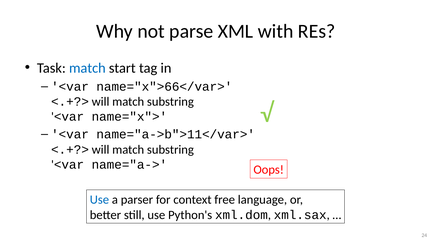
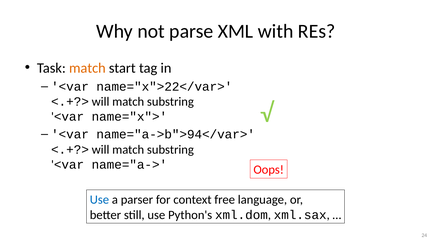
match at (87, 68) colour: blue -> orange
name="x">66</var>: name="x">66</var> -> name="x">22</var>
name="a->b">11</var>: name="a->b">11</var> -> name="a->b">94</var>
